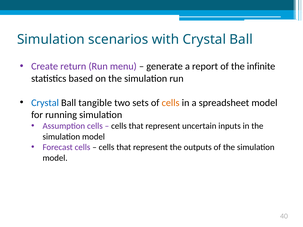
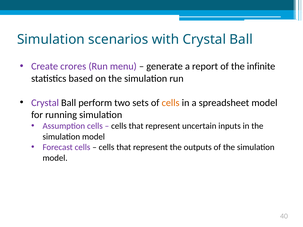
return: return -> crores
Crystal at (45, 103) colour: blue -> purple
tangible: tangible -> perform
